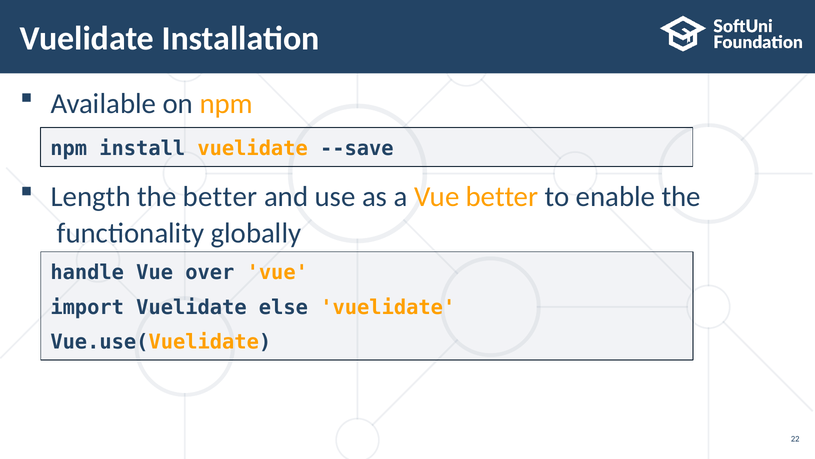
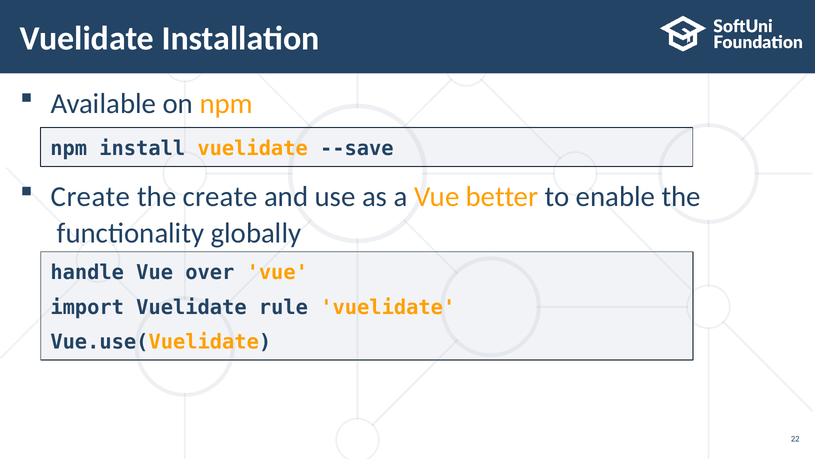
Length at (91, 196): Length -> Create
the better: better -> create
else: else -> rule
